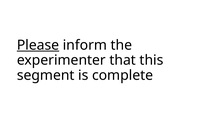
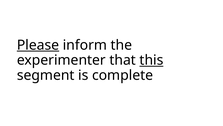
this underline: none -> present
